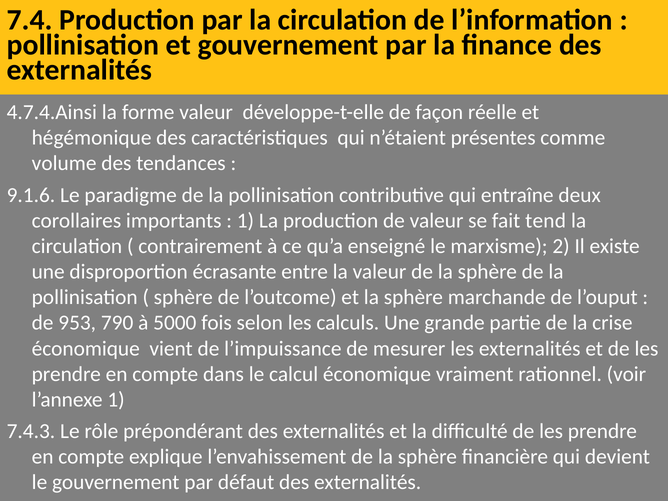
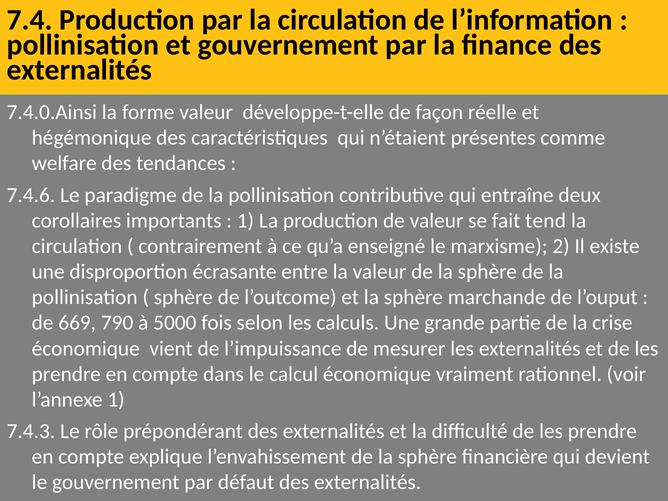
4.7.4.Ainsi: 4.7.4.Ainsi -> 7.4.0.Ainsi
volume: volume -> welfare
9.1.6: 9.1.6 -> 7.4.6
953: 953 -> 669
